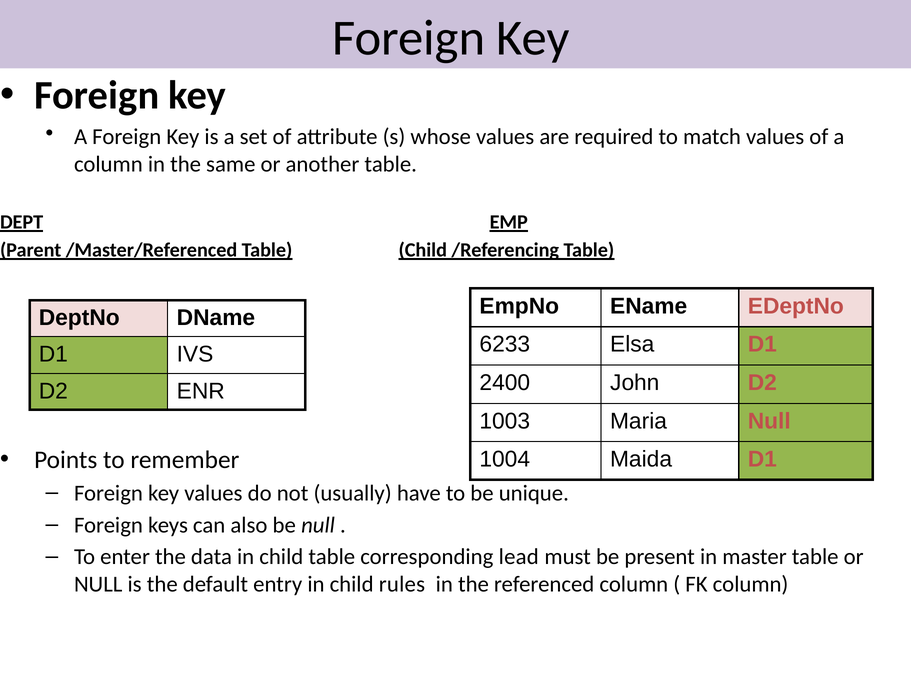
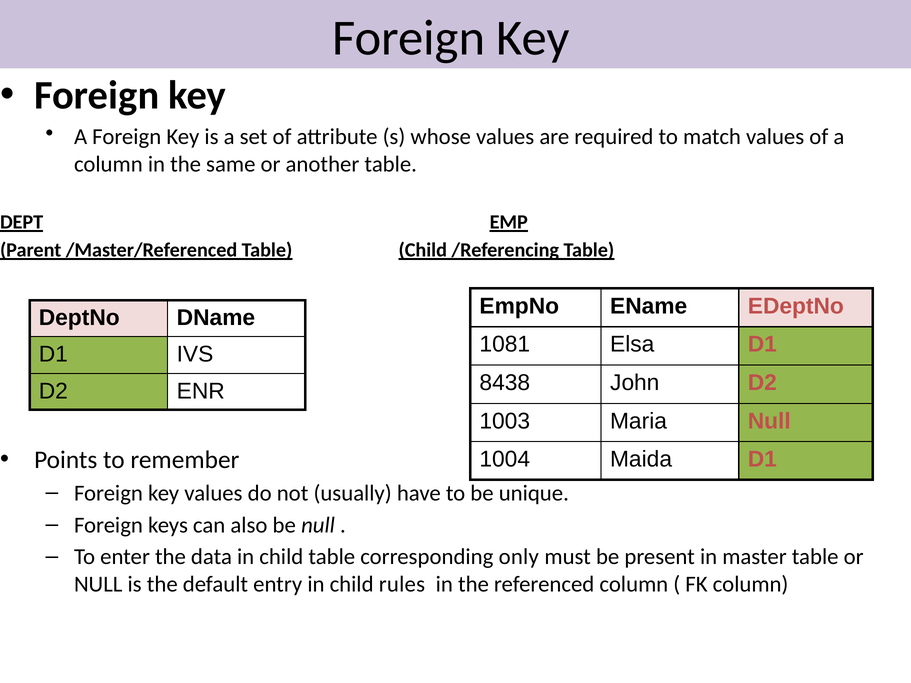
6233: 6233 -> 1081
2400: 2400 -> 8438
lead: lead -> only
